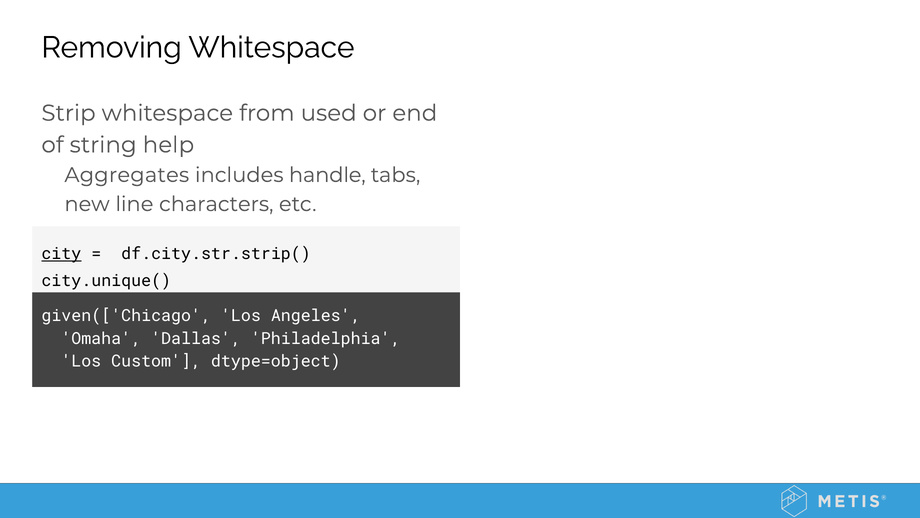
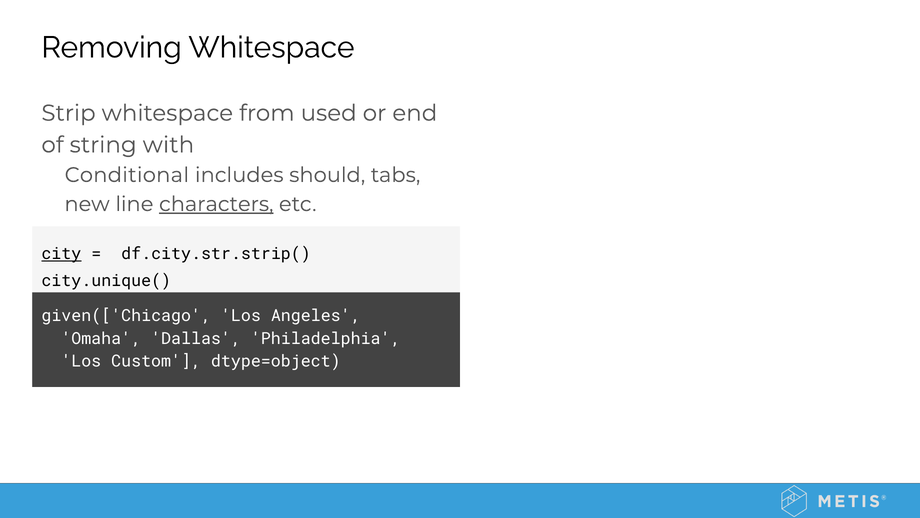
help: help -> with
Aggregates: Aggregates -> Conditional
handle: handle -> should
characters underline: none -> present
